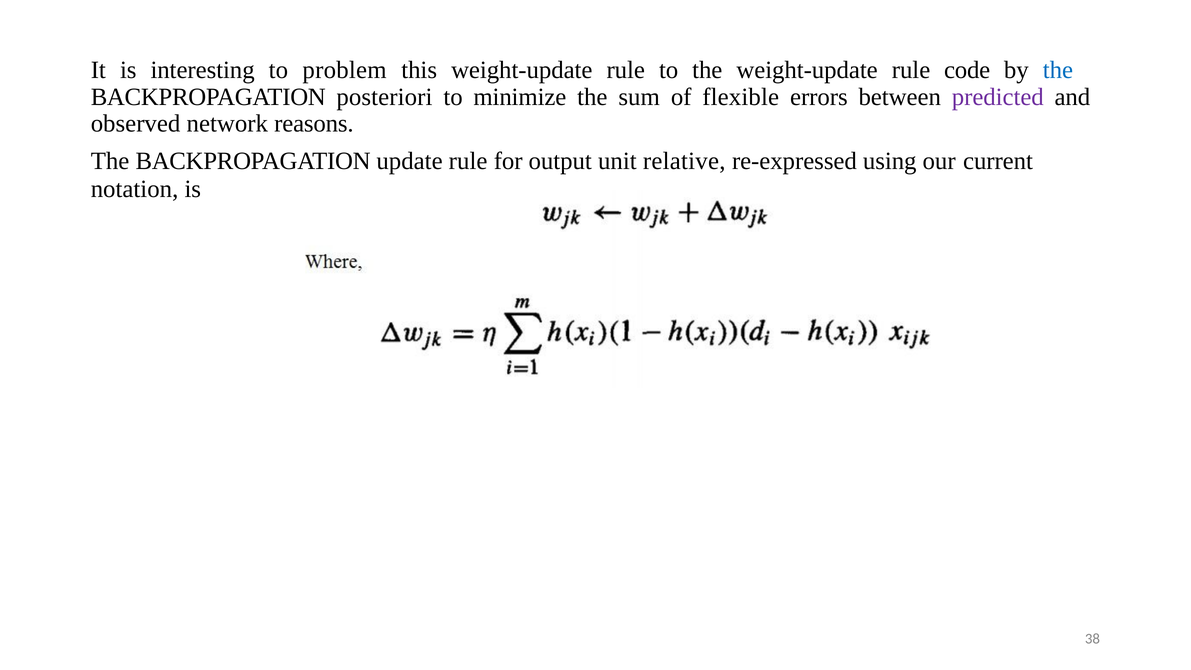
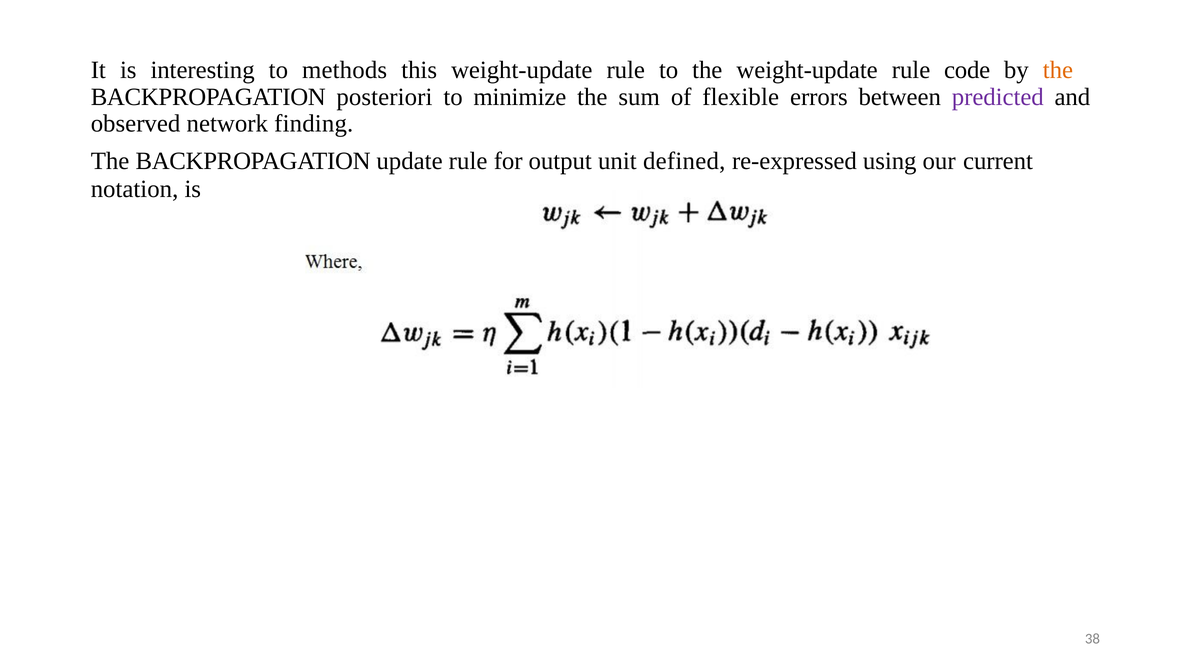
problem: problem -> methods
the at (1058, 70) colour: blue -> orange
reasons: reasons -> finding
relative: relative -> defined
